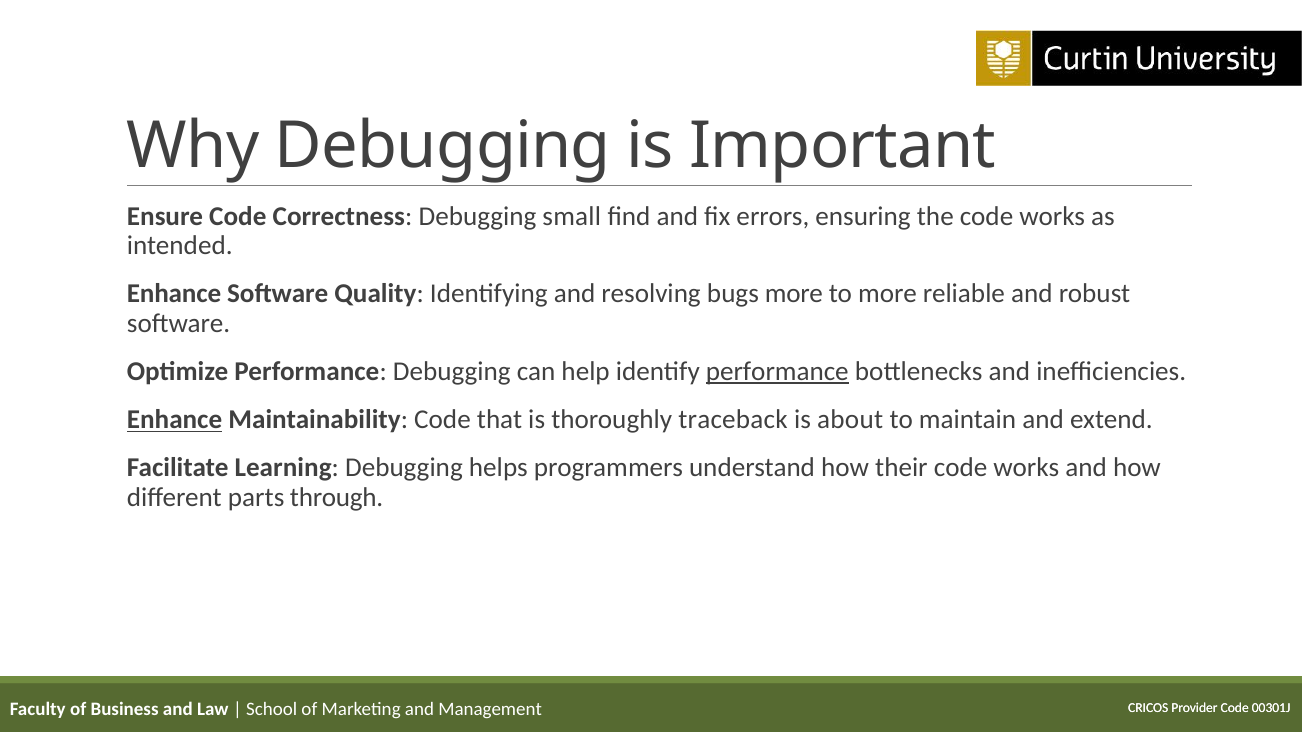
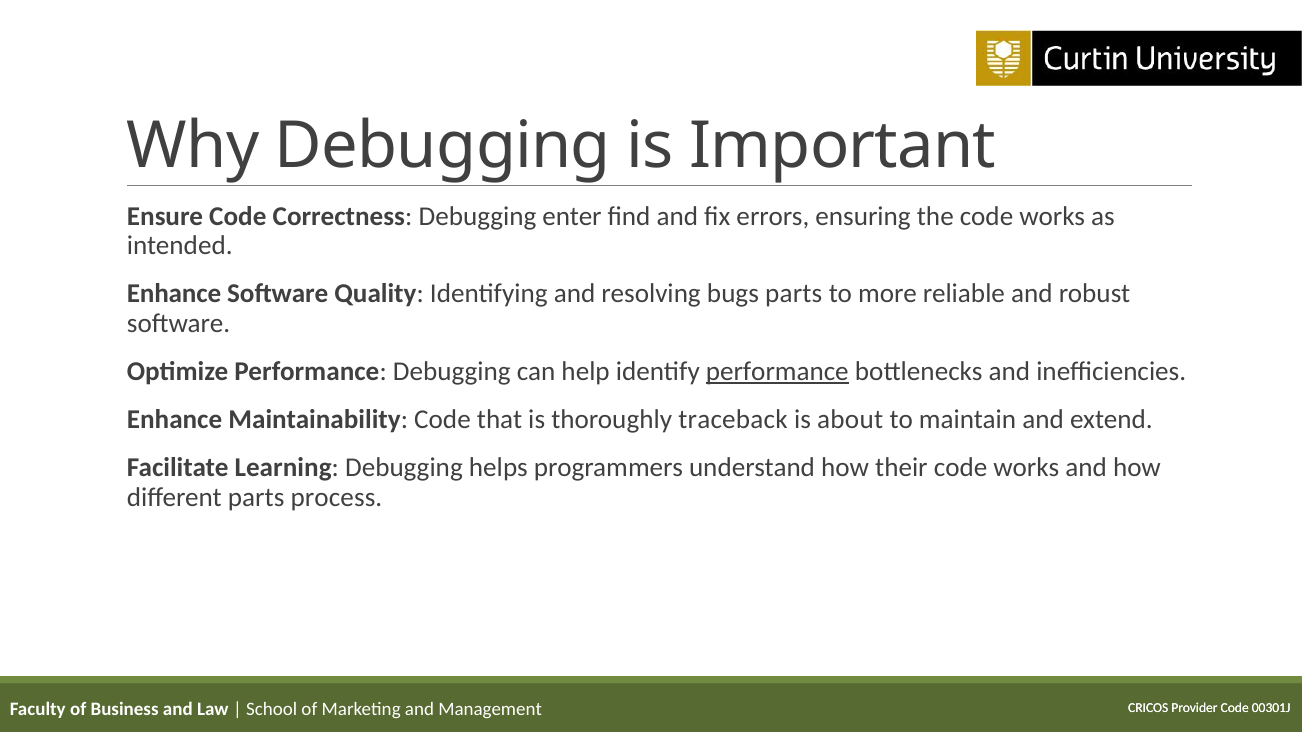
small: small -> enter
bugs more: more -> parts
Enhance at (175, 420) underline: present -> none
through: through -> process
